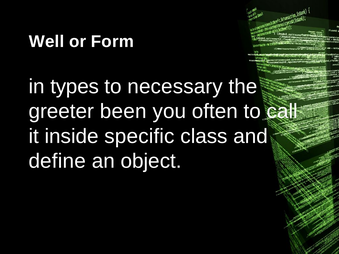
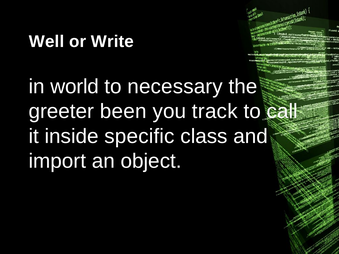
Form: Form -> Write
types: types -> world
often: often -> track
define: define -> import
